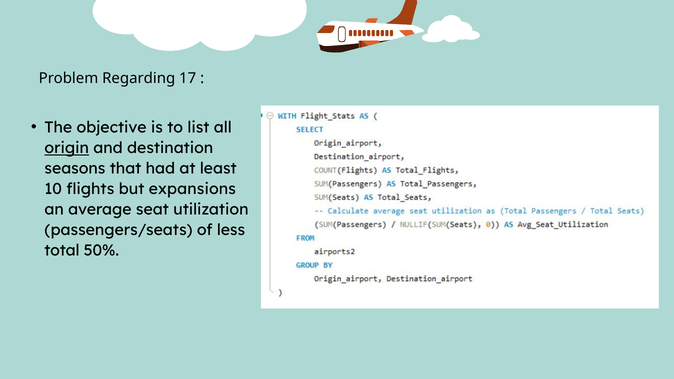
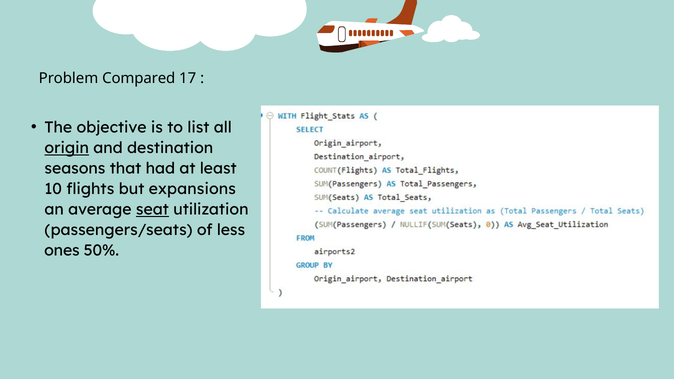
Regarding: Regarding -> Compared
seat underline: none -> present
total: total -> ones
